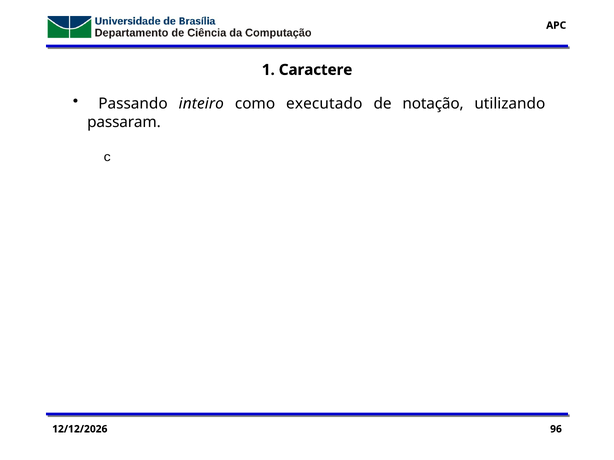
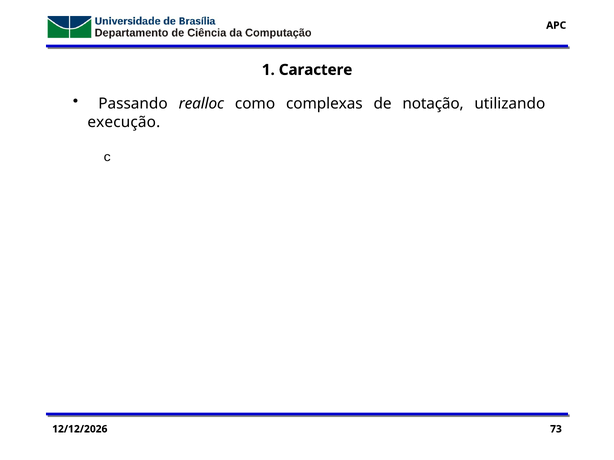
inteiro: inteiro -> realloc
executado: executado -> complexas
passaram: passaram -> execução
96: 96 -> 73
